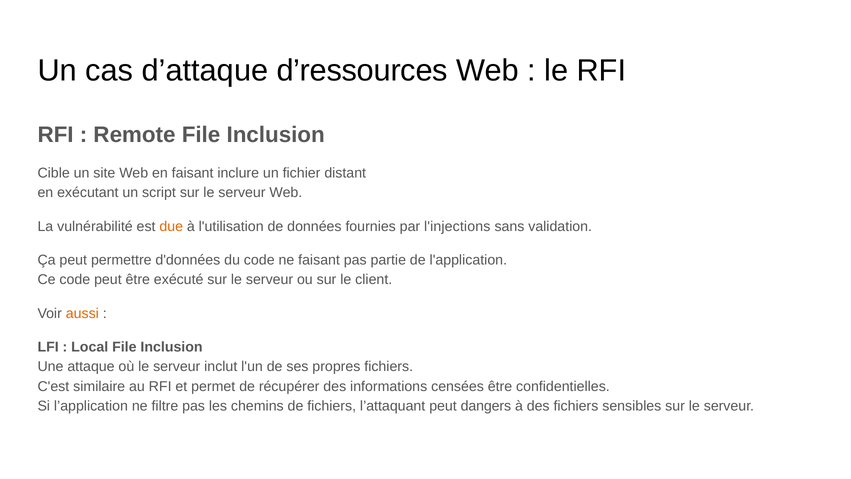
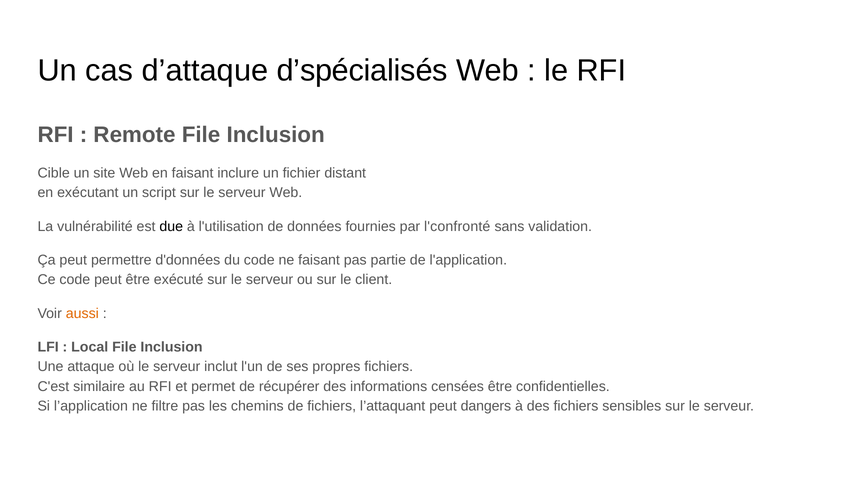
d’ressources: d’ressources -> d’spécialisés
due colour: orange -> black
l'injections: l'injections -> l'confronté
